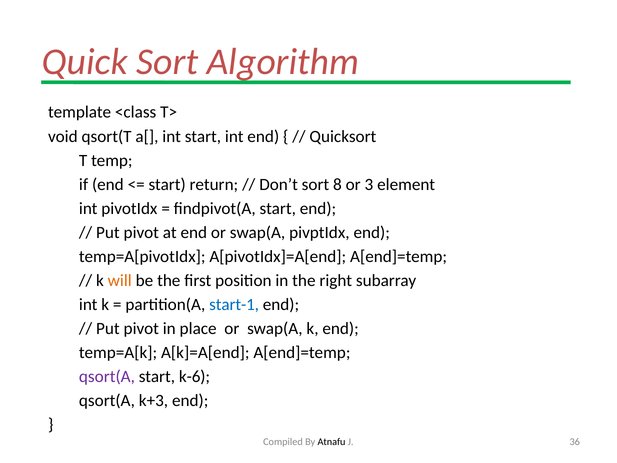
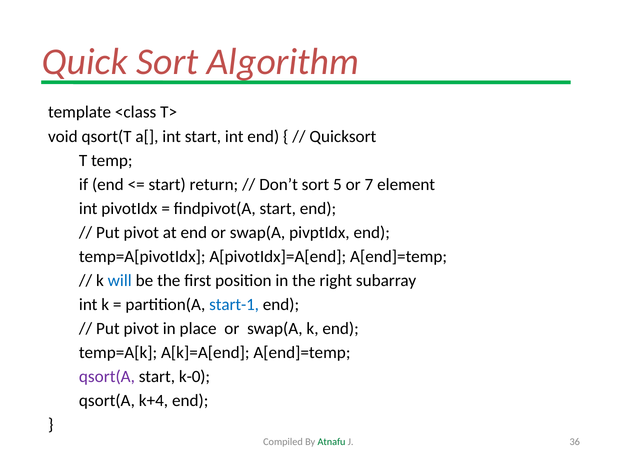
8: 8 -> 5
3: 3 -> 7
will colour: orange -> blue
k-6: k-6 -> k-0
k+3: k+3 -> k+4
Atnafu colour: black -> green
